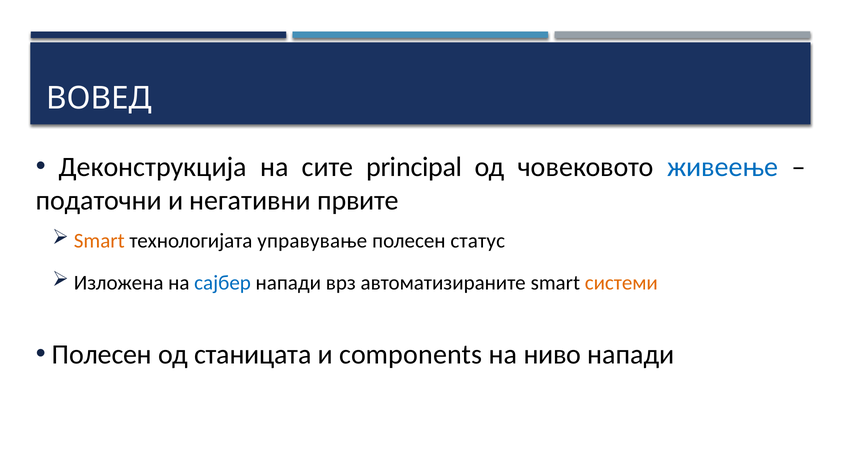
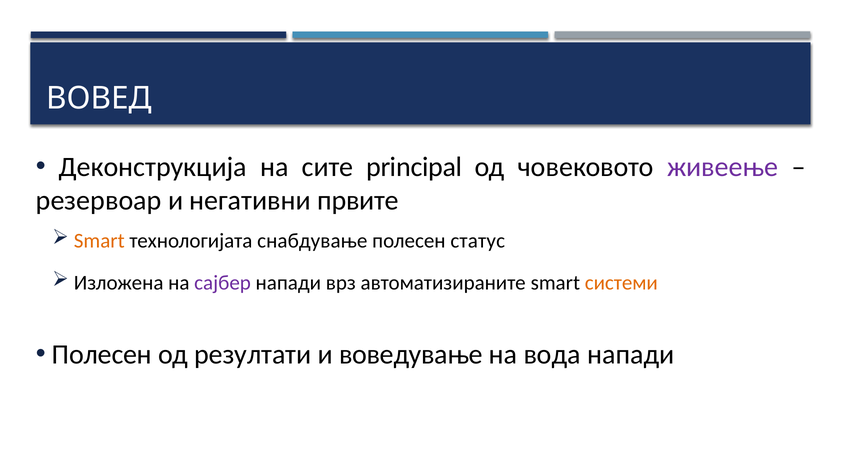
живеење colour: blue -> purple
податочни: податочни -> резервоар
управување: управување -> снабдување
сајбер colour: blue -> purple
станицата: станицата -> резултати
components: components -> воведување
ниво: ниво -> вода
